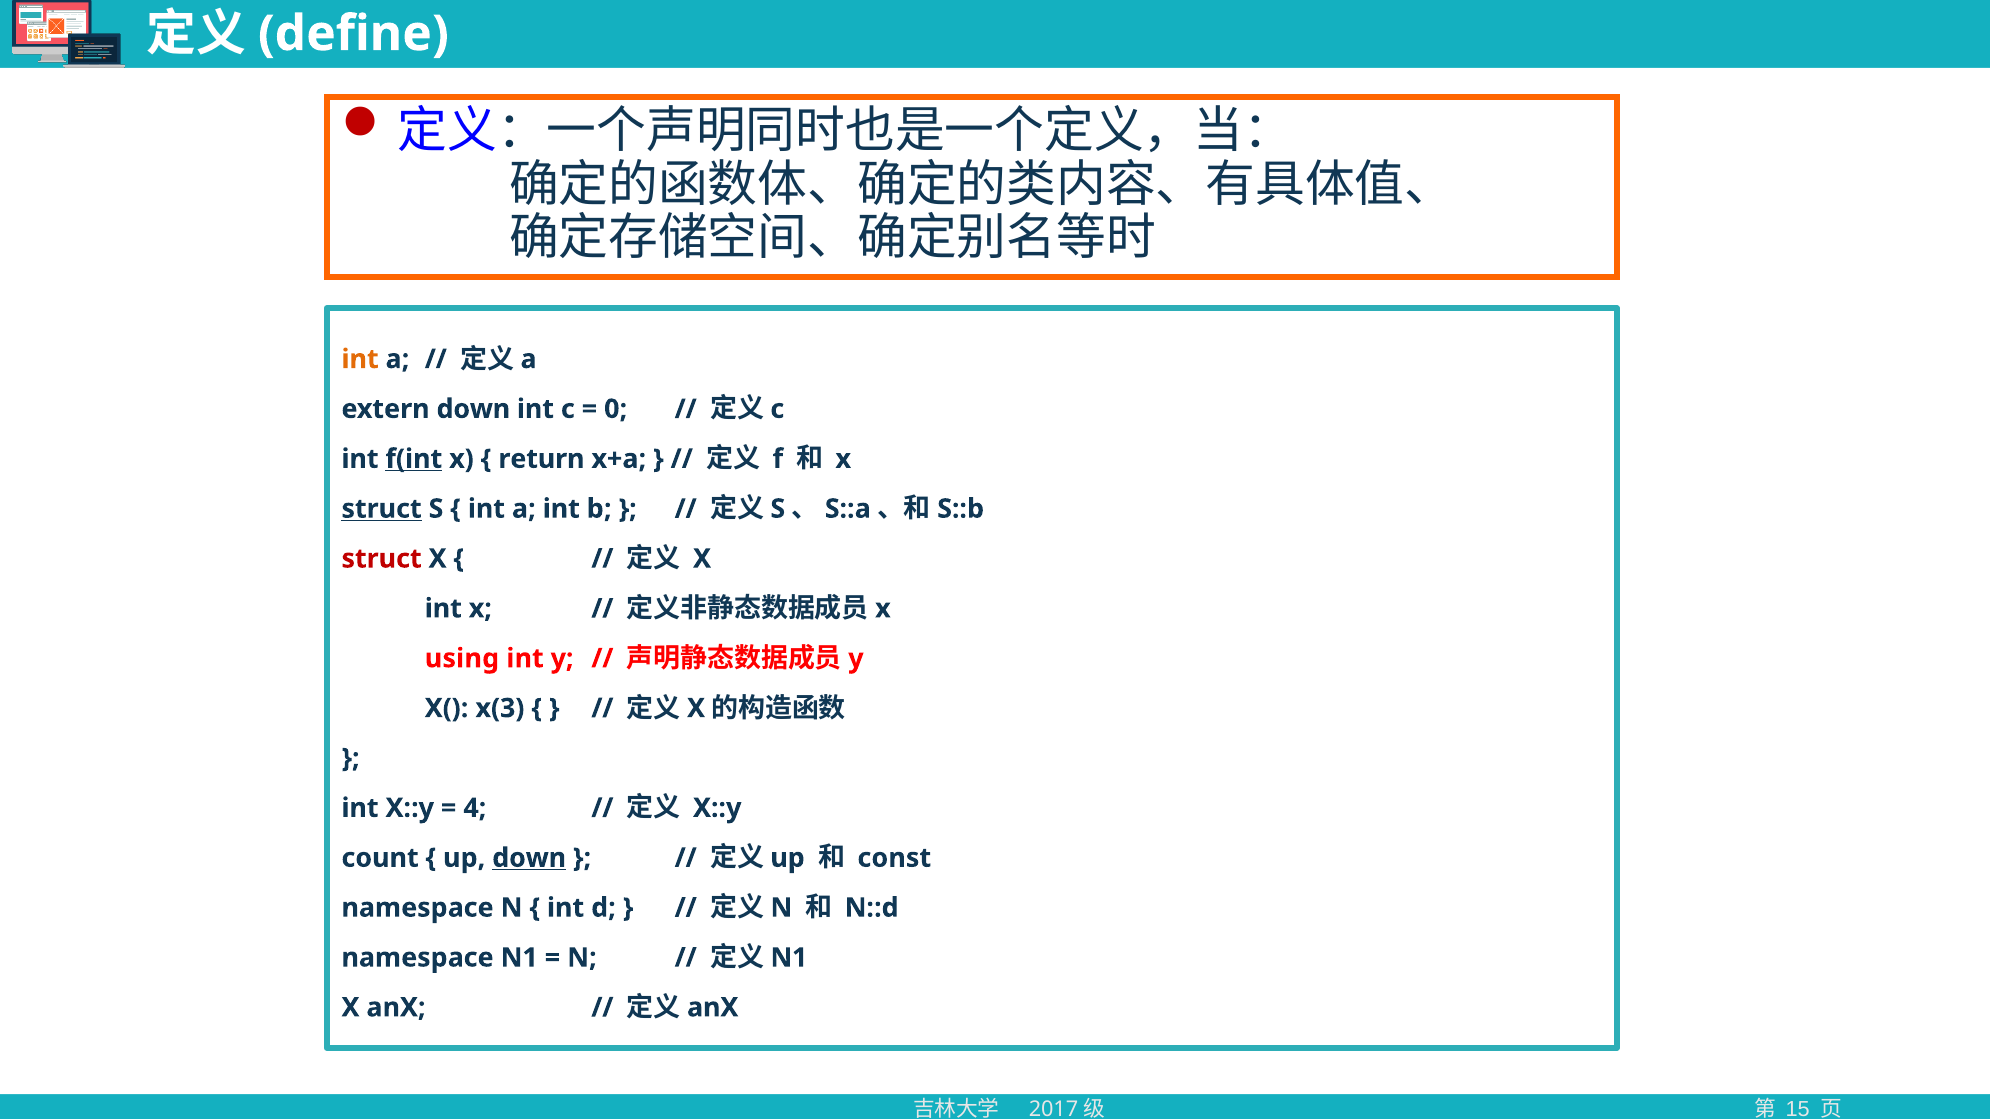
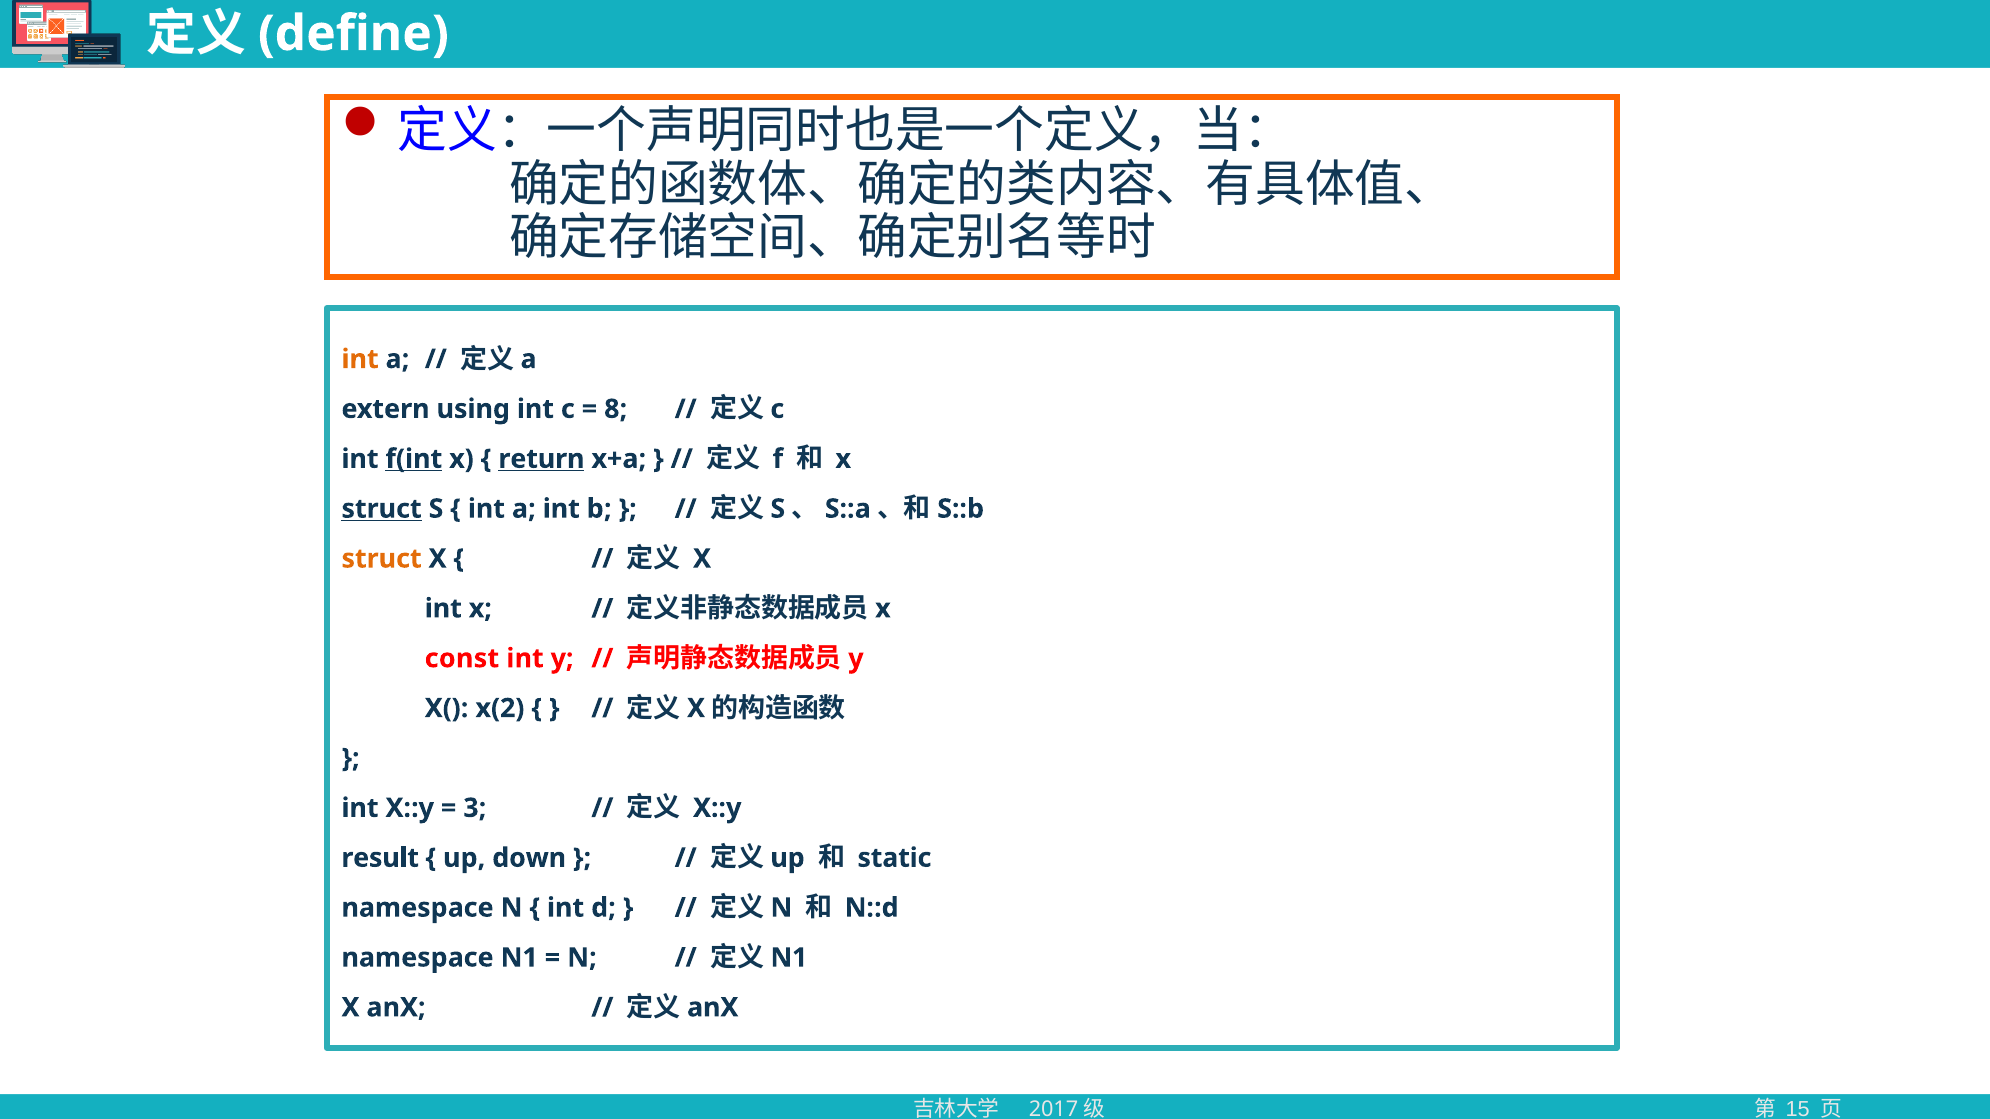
extern down: down -> using
0: 0 -> 8
return underline: none -> present
struct at (382, 559) colour: red -> orange
using: using -> const
x(3: x(3 -> x(2
4: 4 -> 3
count: count -> result
down at (529, 858) underline: present -> none
const: const -> static
